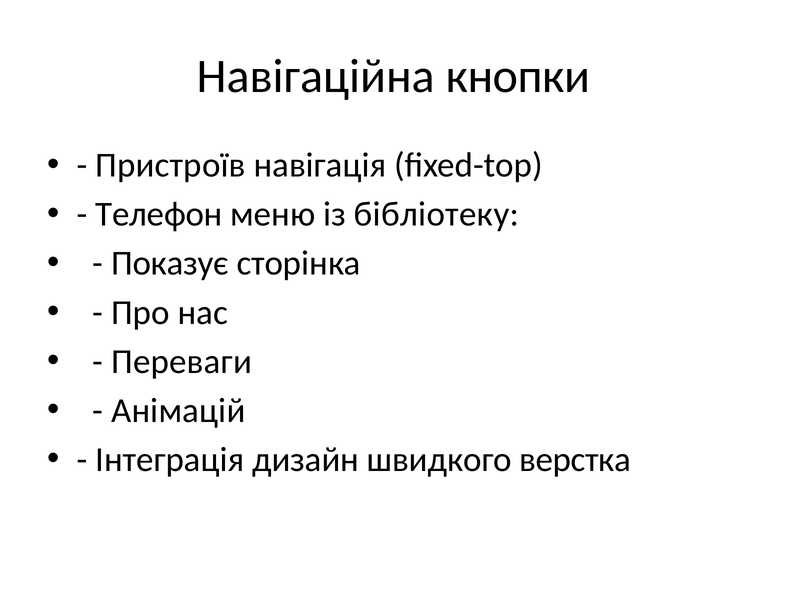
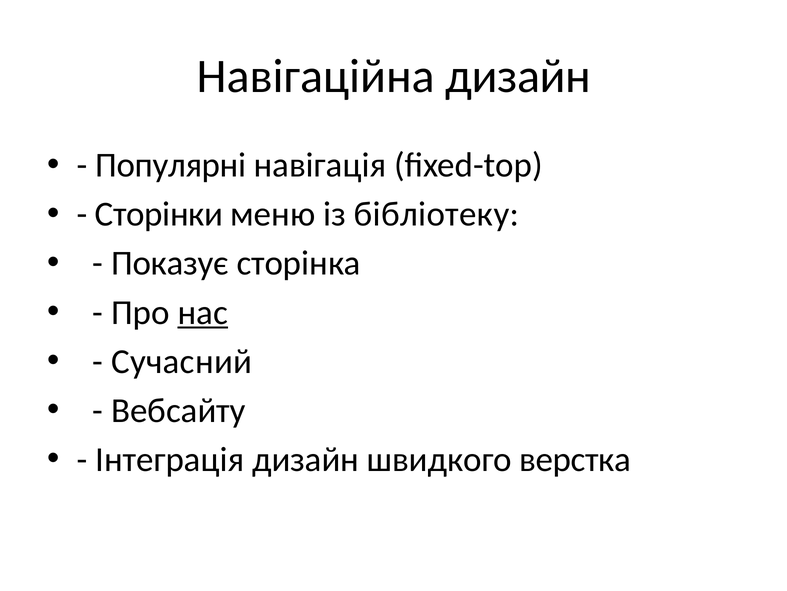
Навігаційна кнопки: кнопки -> дизайн
Пристроїв: Пристроїв -> Популярні
Телефон: Телефон -> Сторінки
нас underline: none -> present
Переваги: Переваги -> Сучасний
Анімацій: Анімацій -> Вебсайту
